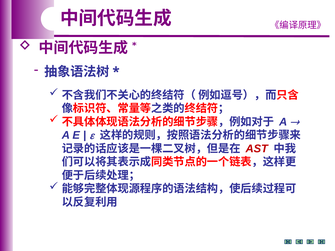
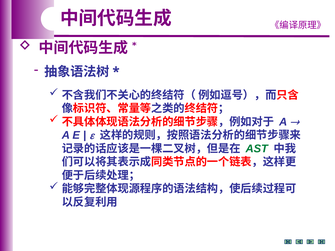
AST colour: red -> green
